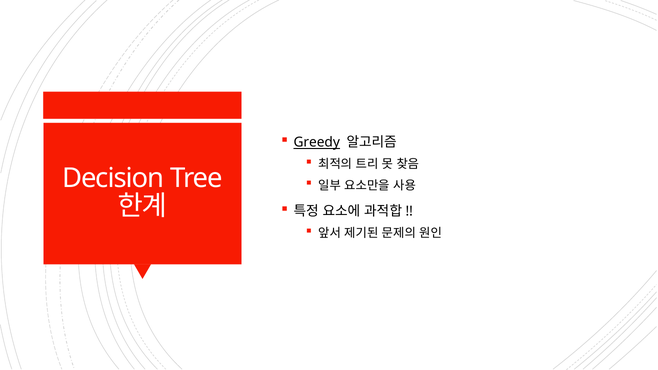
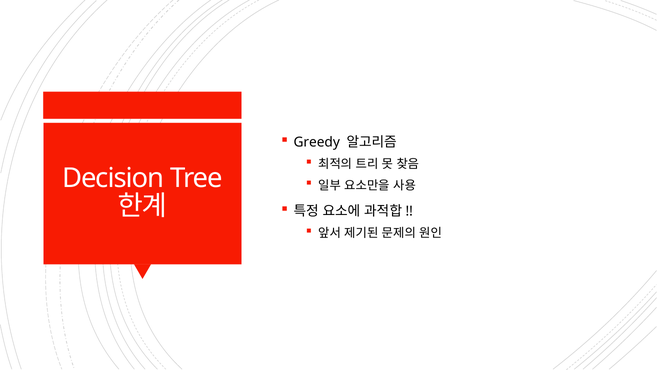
Greedy underline: present -> none
